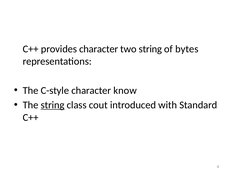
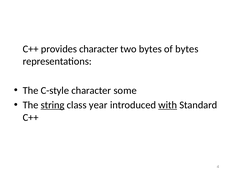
two string: string -> bytes
know: know -> some
cout: cout -> year
with underline: none -> present
